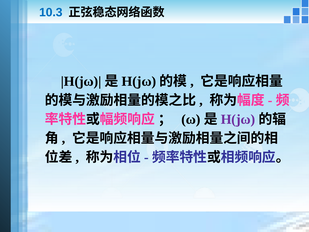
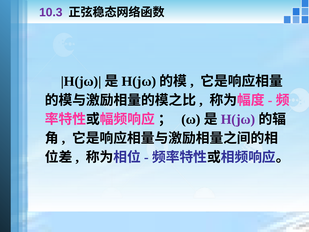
10.3 colour: blue -> purple
